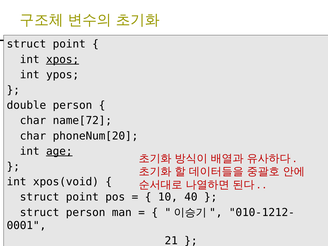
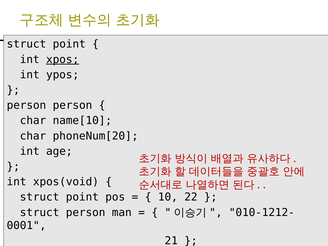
double at (26, 105): double -> person
name[72: name[72 -> name[10
age underline: present -> none
40: 40 -> 22
